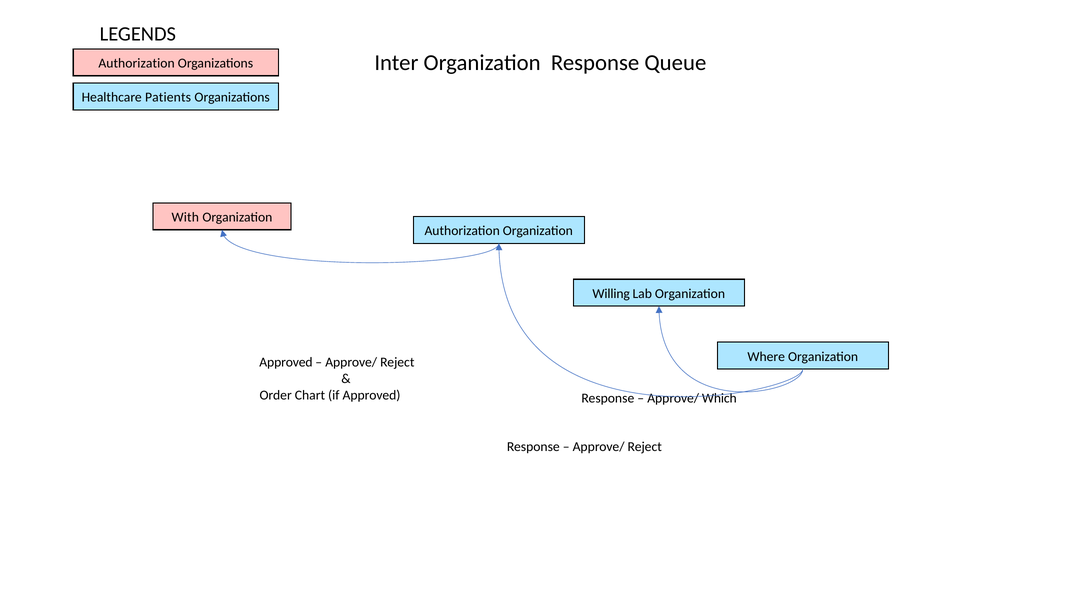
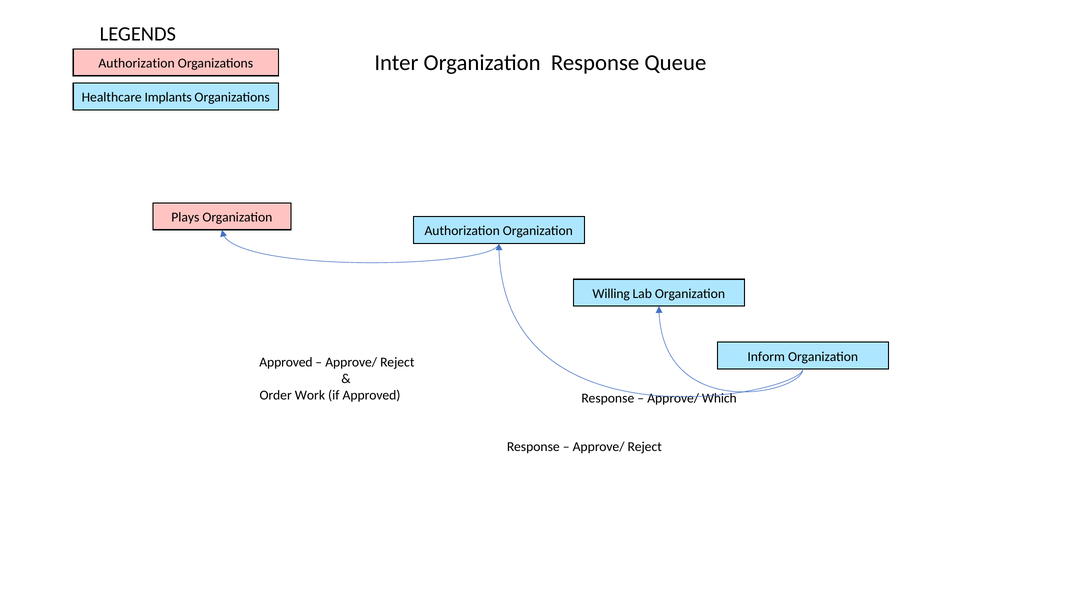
Patients: Patients -> Implants
With: With -> Plays
Where: Where -> Inform
Chart: Chart -> Work
